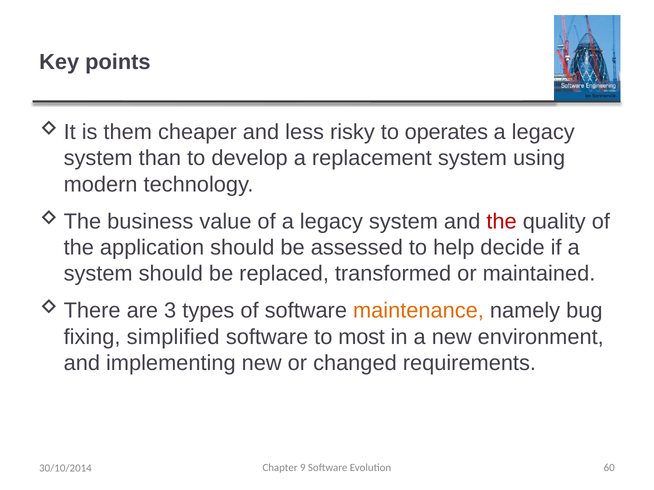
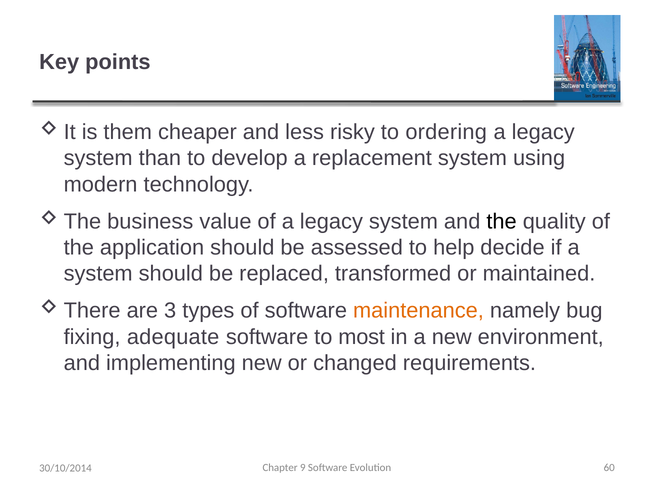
operates: operates -> ordering
the at (502, 222) colour: red -> black
simplified: simplified -> adequate
